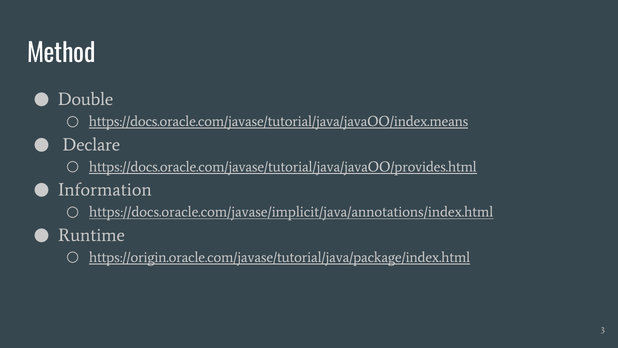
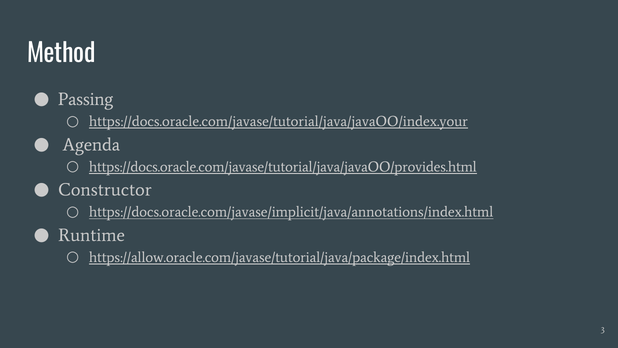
Double: Double -> Passing
https://docs.oracle.com/javase/tutorial/java/javaOO/index.means: https://docs.oracle.com/javase/tutorial/java/javaOO/index.means -> https://docs.oracle.com/javase/tutorial/java/javaOO/index.your
Declare: Declare -> Agenda
Information: Information -> Constructor
https://origin.oracle.com/javase/tutorial/java/package/index.html: https://origin.oracle.com/javase/tutorial/java/package/index.html -> https://allow.oracle.com/javase/tutorial/java/package/index.html
